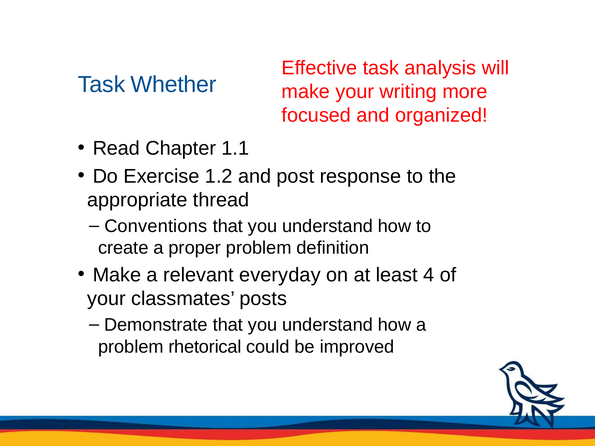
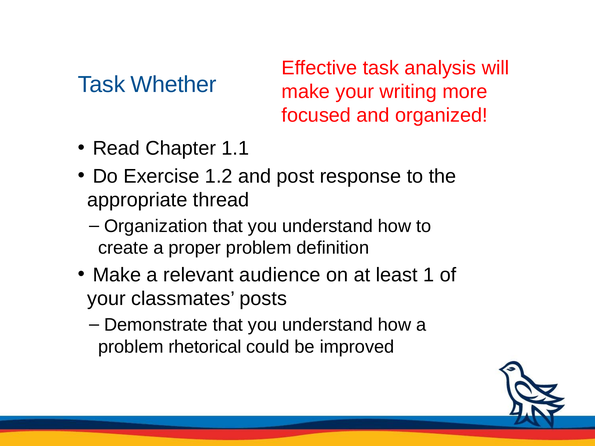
Conventions: Conventions -> Organization
everyday: everyday -> audience
4: 4 -> 1
